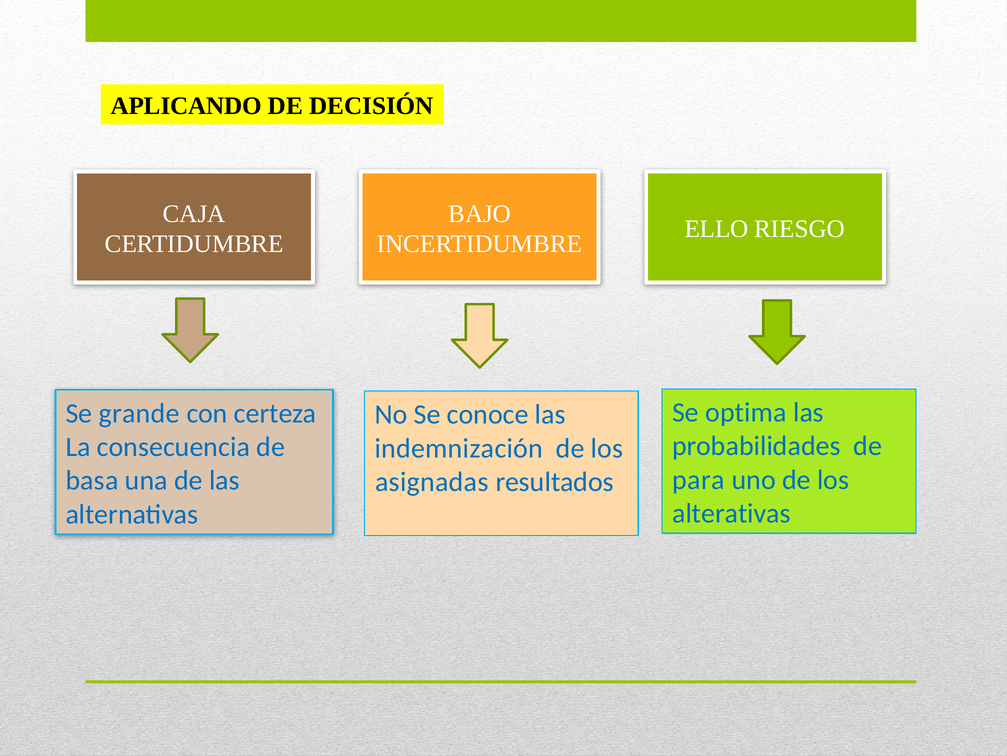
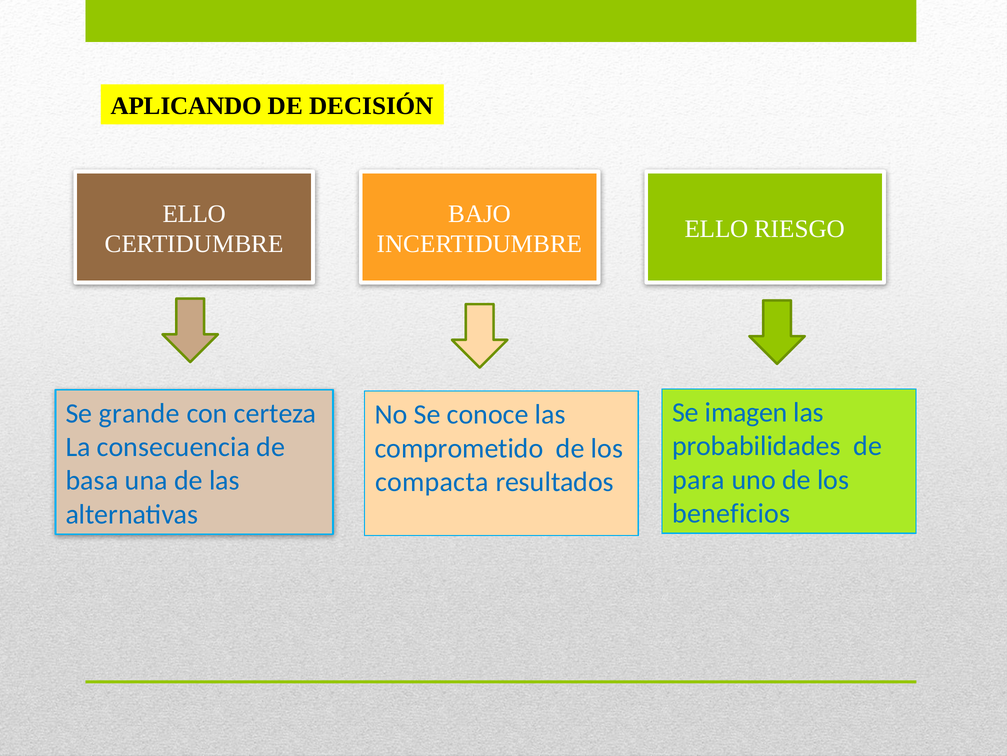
CAJA at (194, 214): CAJA -> ELLO
optima: optima -> imagen
indemnización: indemnización -> comprometido
asignadas: asignadas -> compacta
alterativas: alterativas -> beneficios
